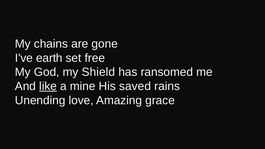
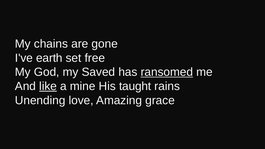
Shield: Shield -> Saved
ransomed underline: none -> present
saved: saved -> taught
